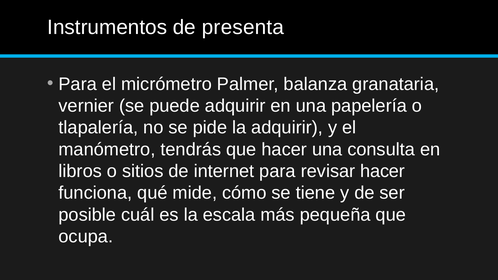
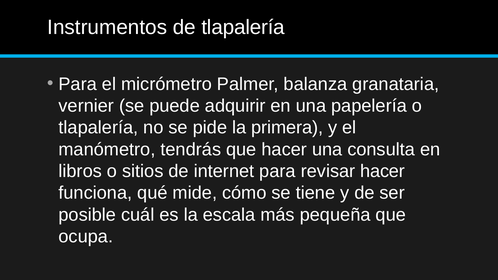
de presenta: presenta -> tlapalería
la adquirir: adquirir -> primera
